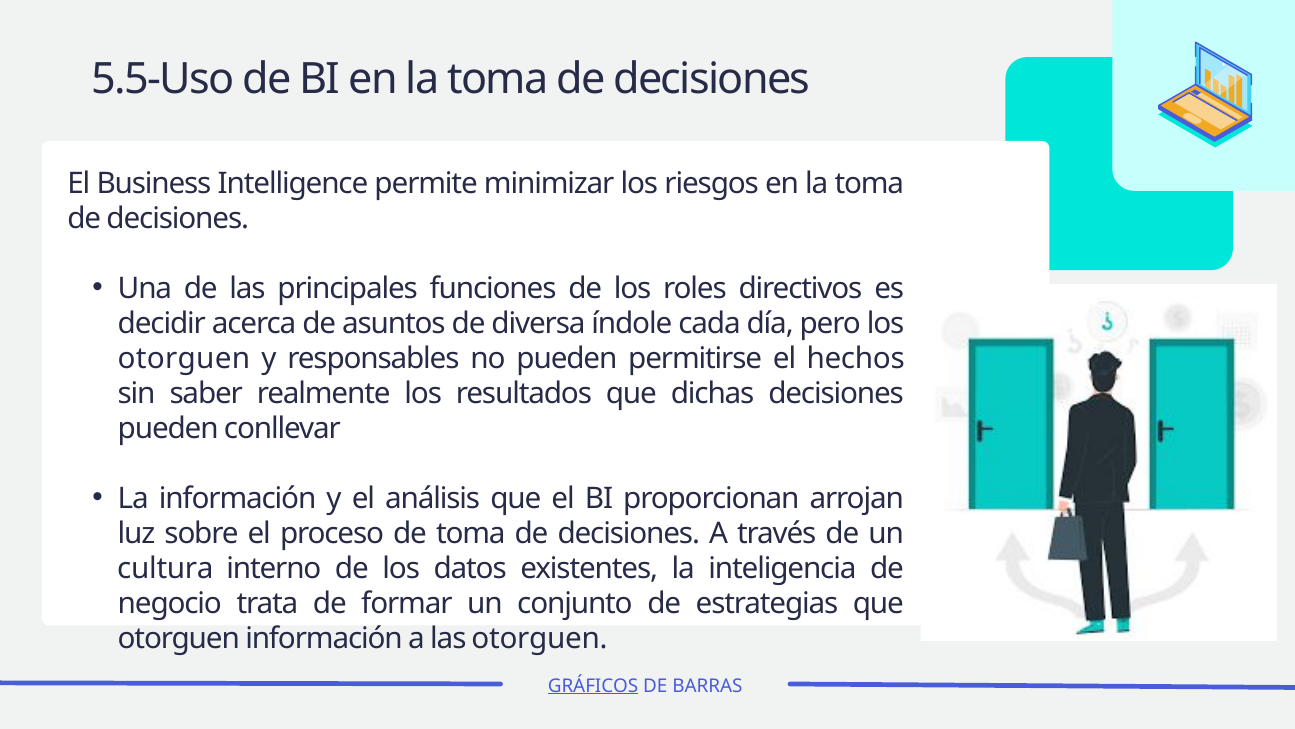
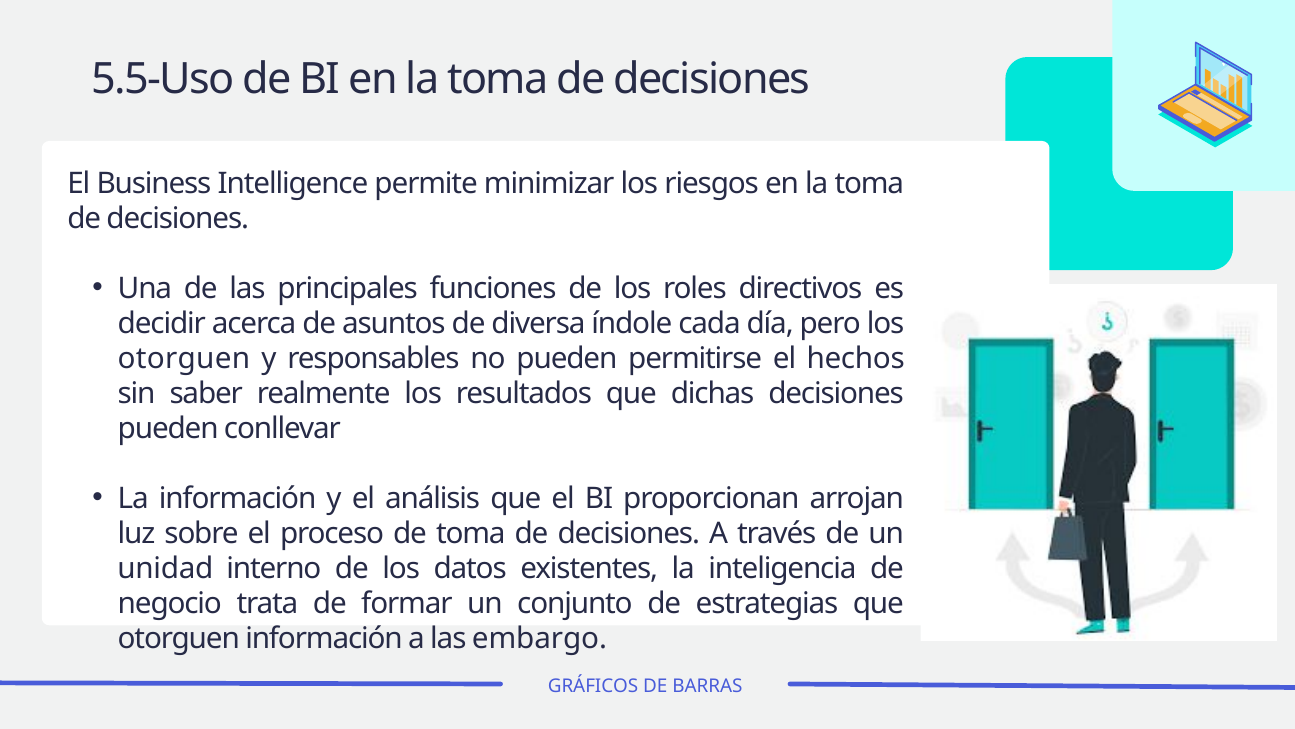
cultura: cultura -> unidad
las otorguen: otorguen -> embargo
GRÁFICOS underline: present -> none
